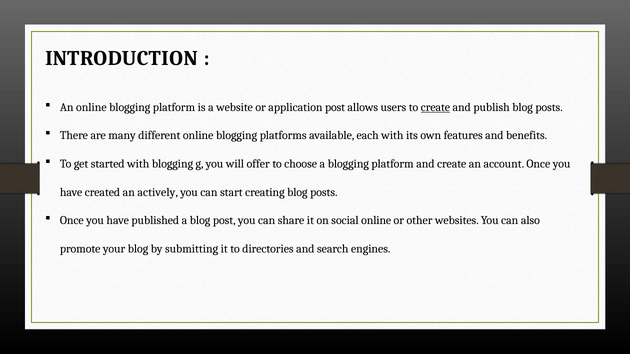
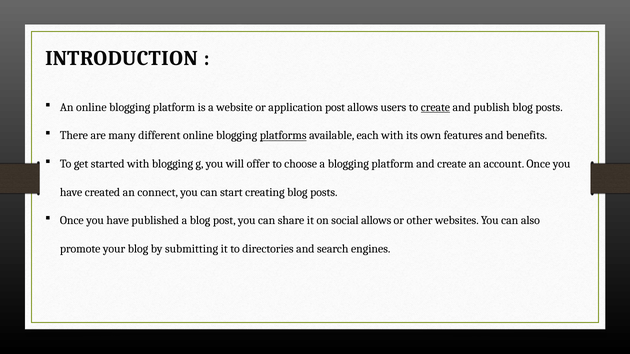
platforms underline: none -> present
actively: actively -> connect
social online: online -> allows
